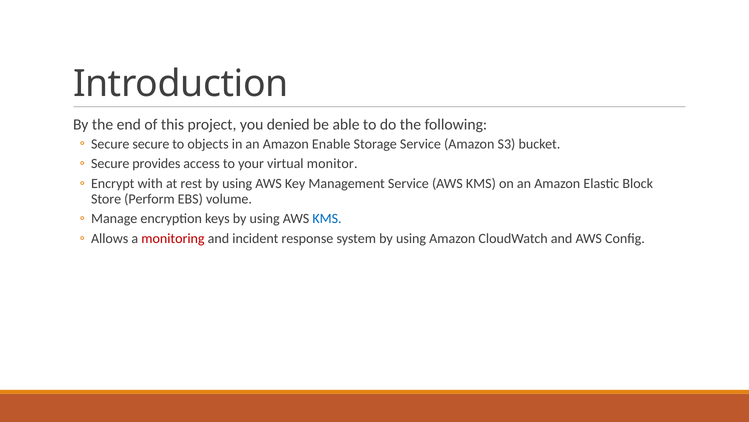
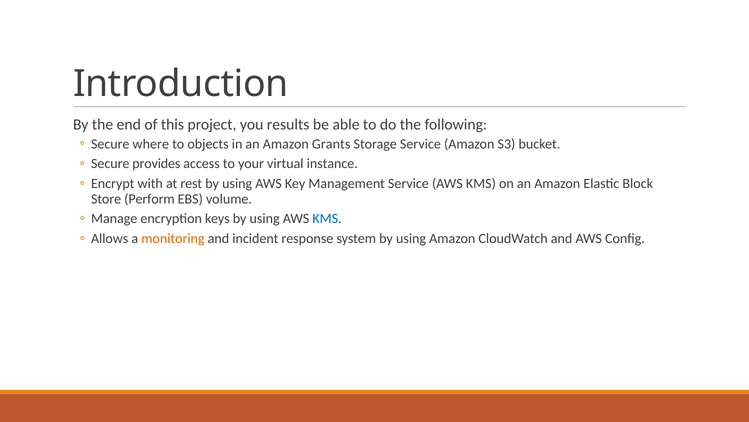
denied: denied -> results
Secure secure: secure -> where
Enable: Enable -> Grants
monitor: monitor -> instance
monitoring colour: red -> orange
